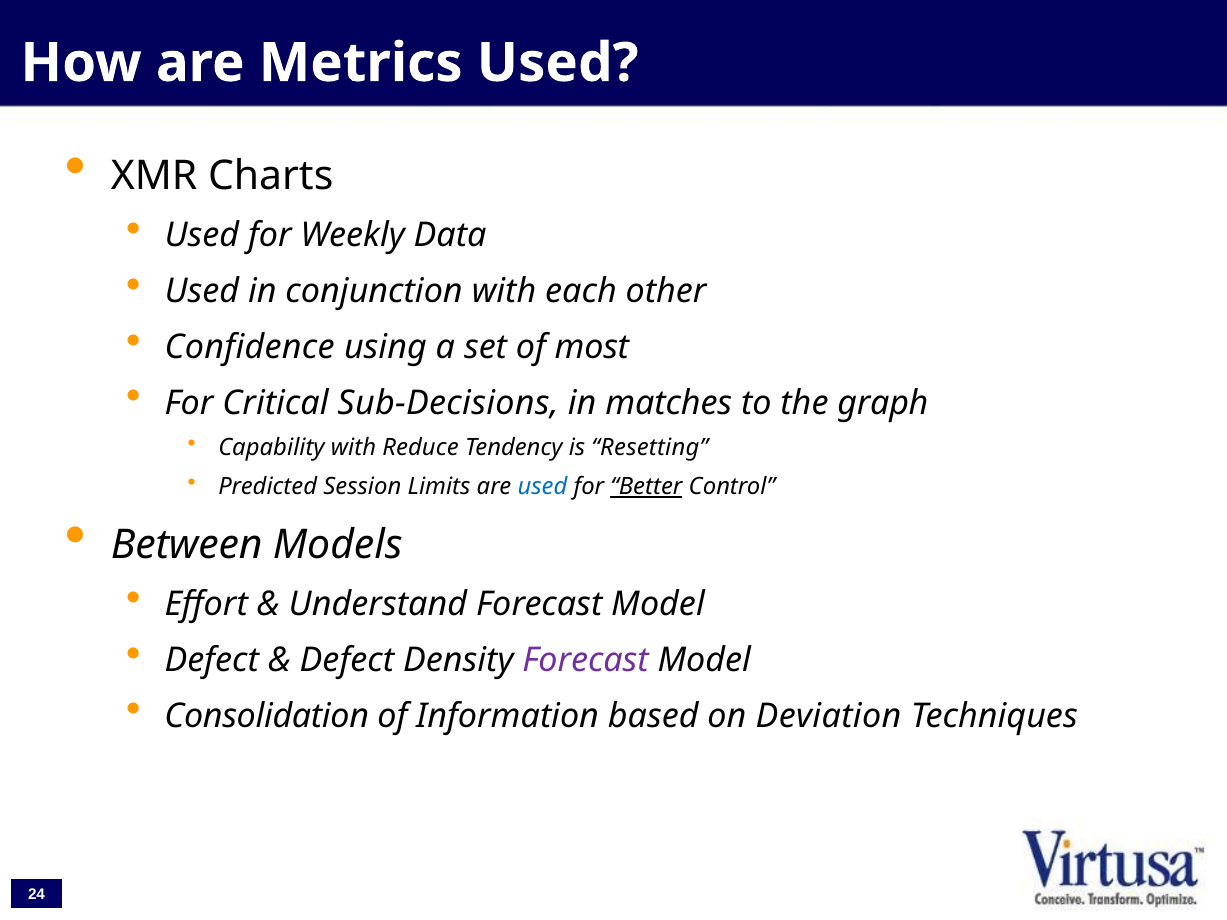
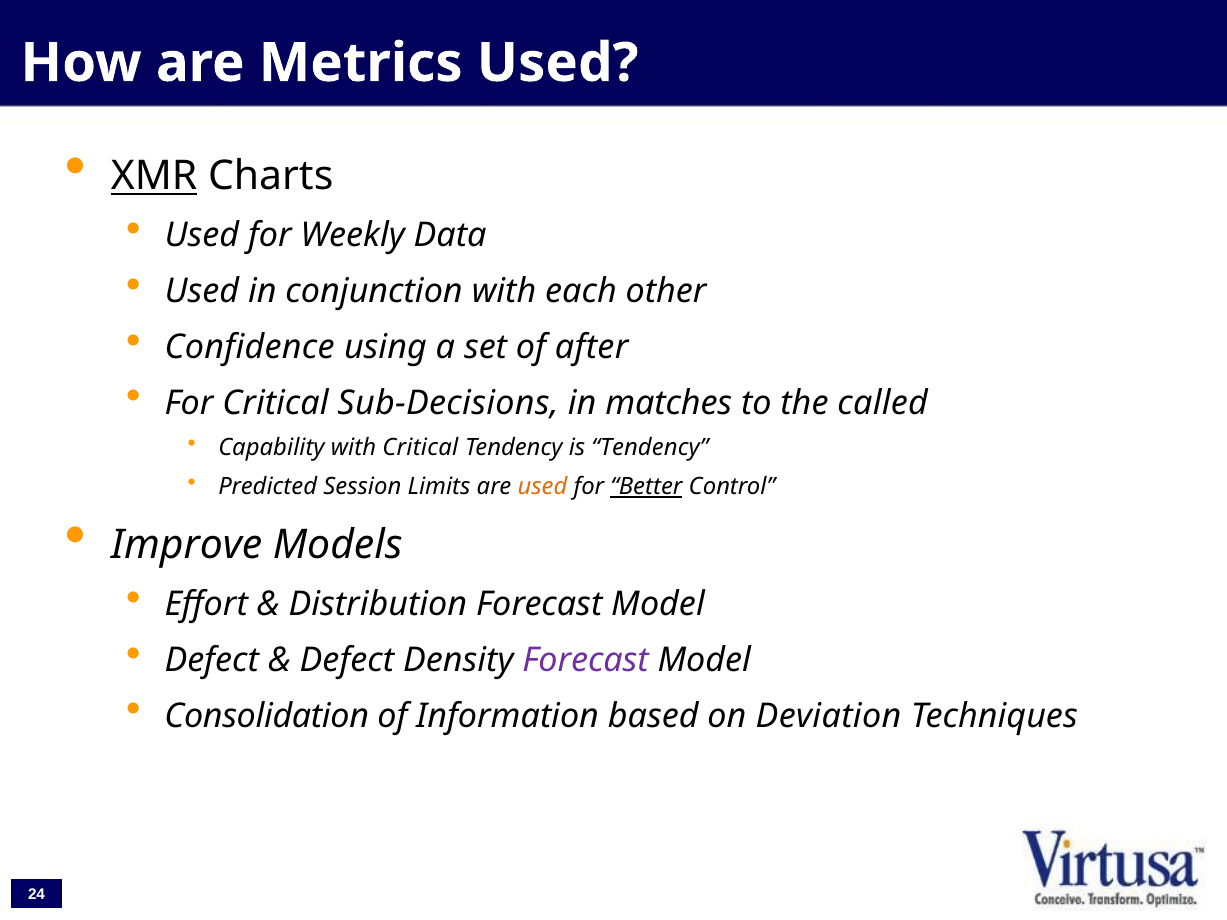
XMR underline: none -> present
most: most -> after
graph: graph -> called
with Reduce: Reduce -> Critical
is Resetting: Resetting -> Tendency
used at (542, 487) colour: blue -> orange
Between: Between -> Improve
Understand: Understand -> Distribution
